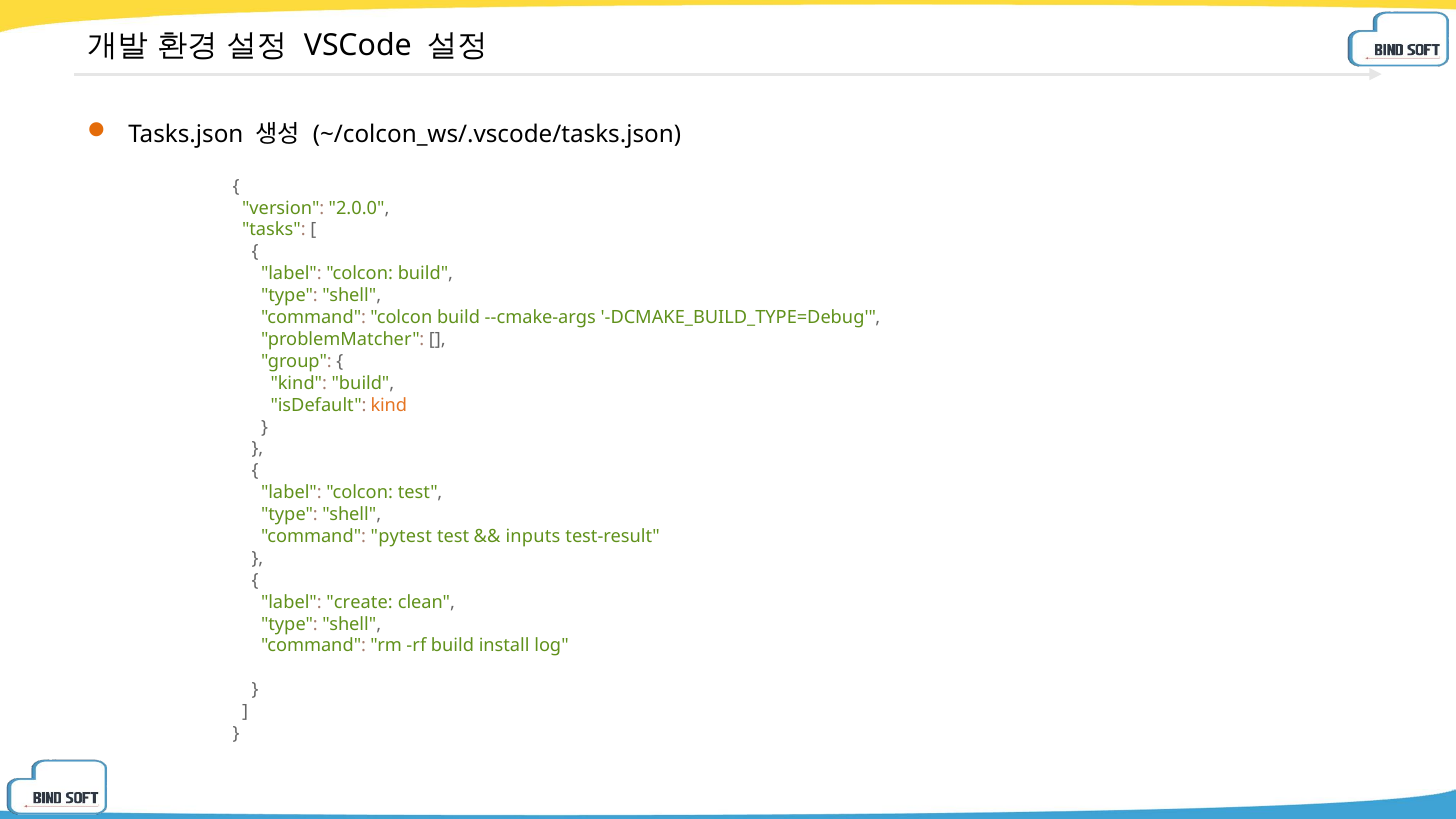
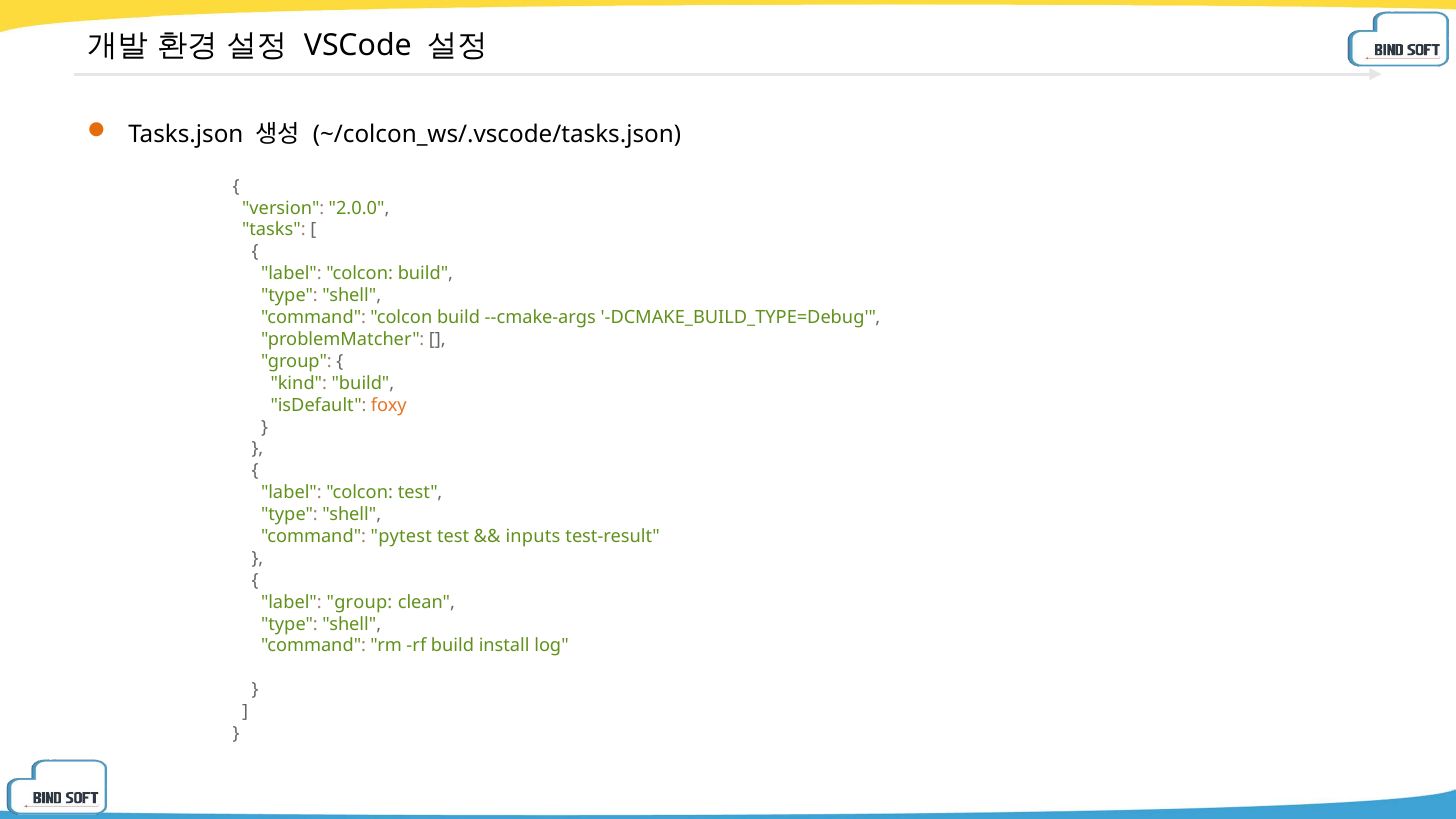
isDefault kind: kind -> foxy
label create: create -> group
